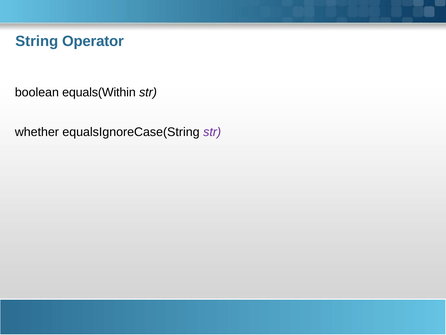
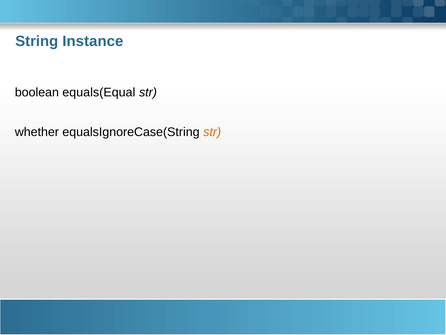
Operator: Operator -> Instance
equals(Within: equals(Within -> equals(Equal
str at (212, 132) colour: purple -> orange
